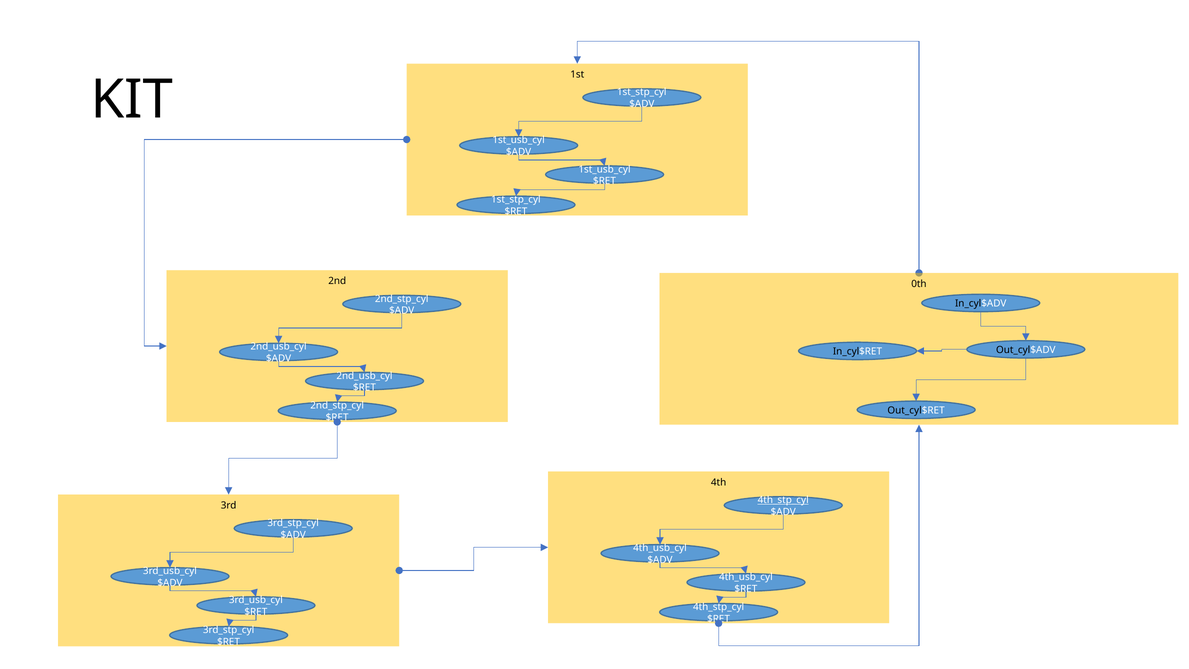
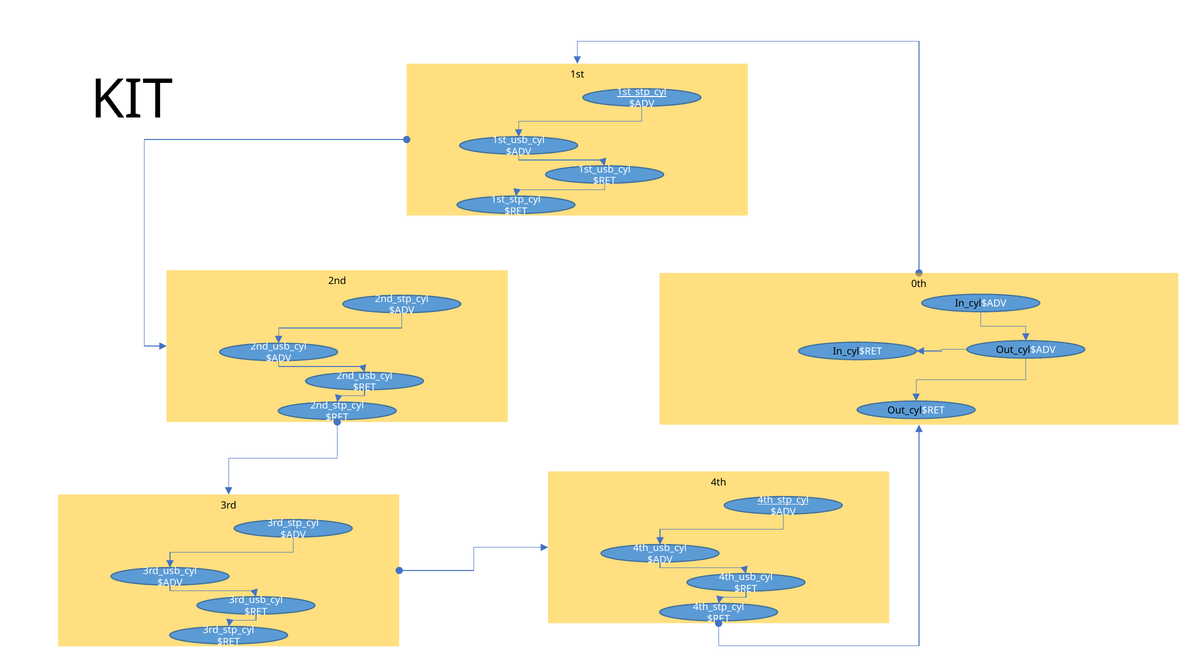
1st_stp_cyl at (642, 92) underline: none -> present
